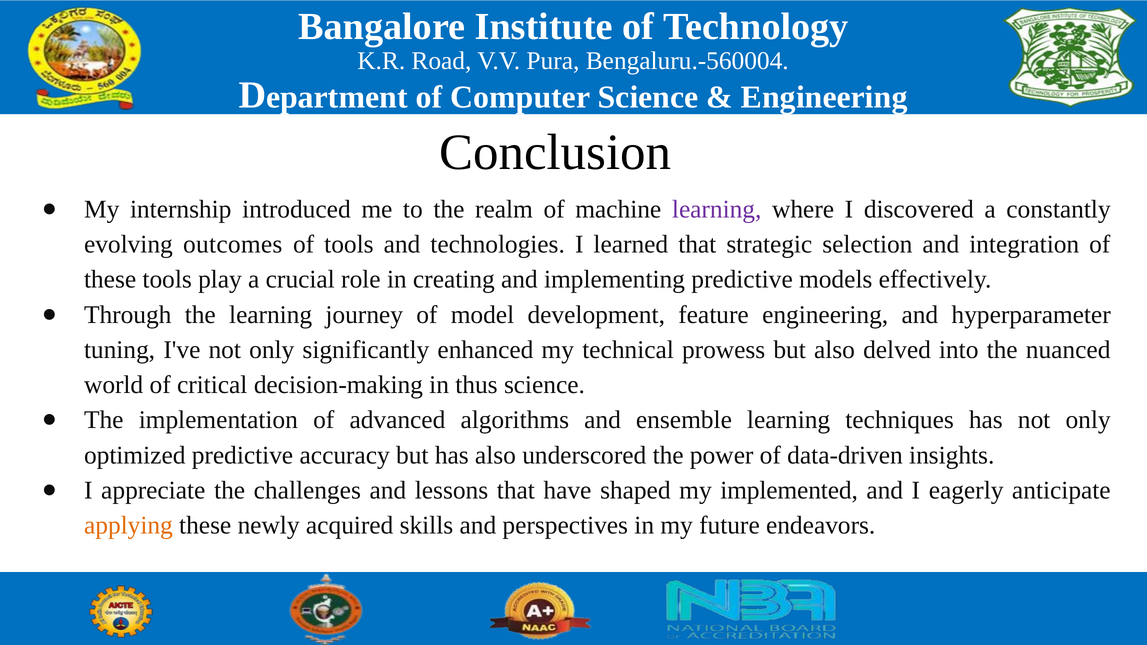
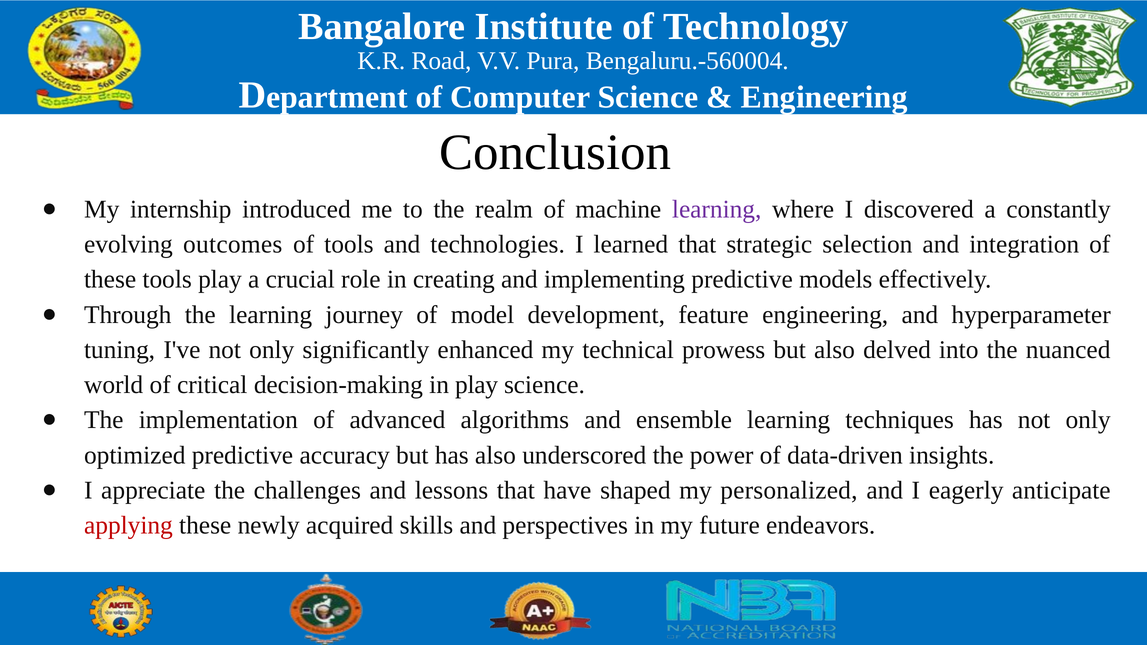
in thus: thus -> play
implemented: implemented -> personalized
applying colour: orange -> red
